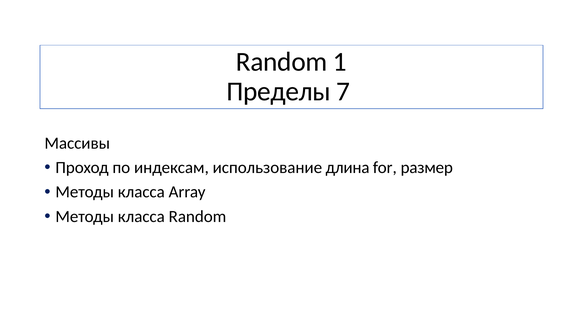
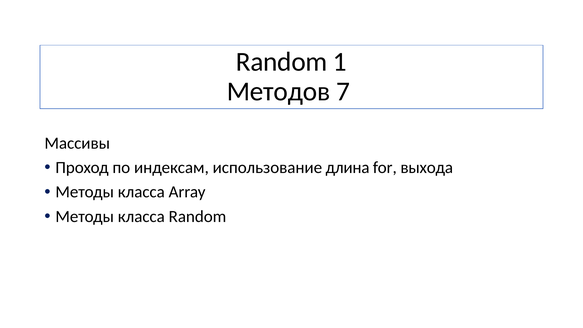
Пределы: Пределы -> Методов
размер: размер -> выхода
